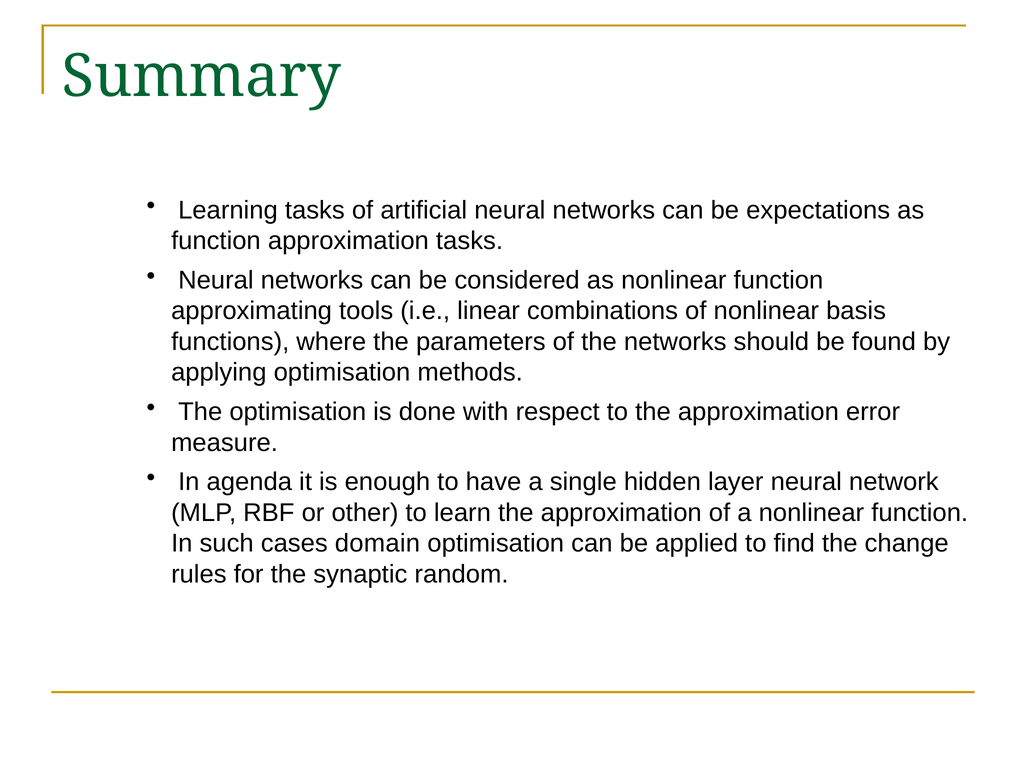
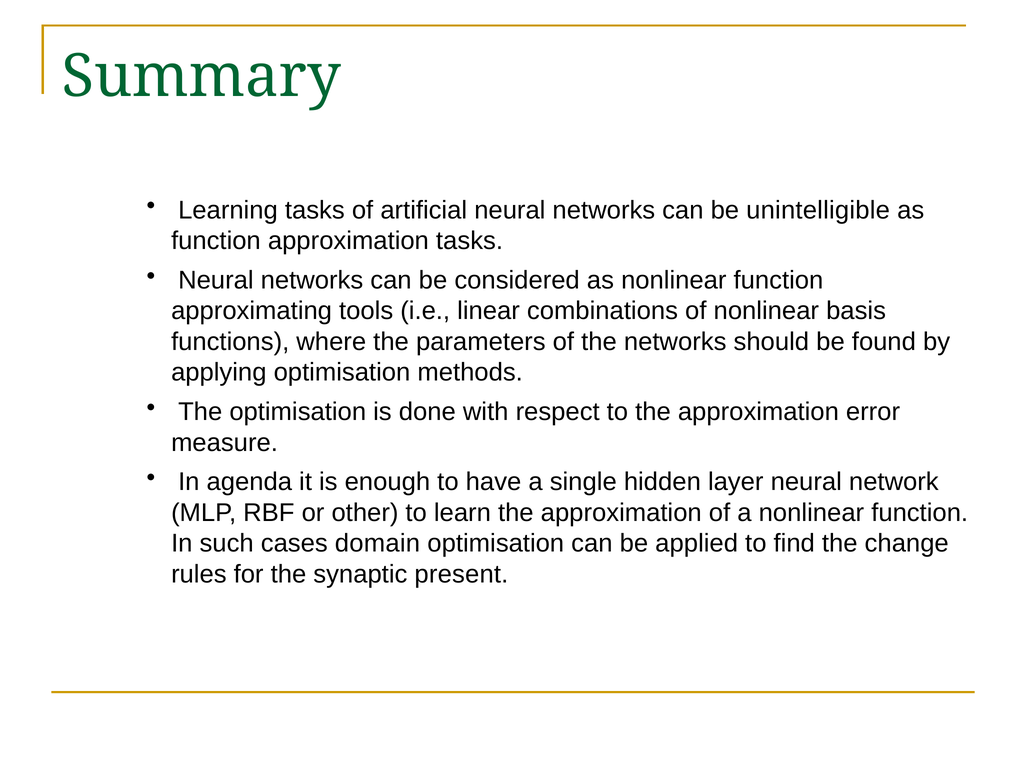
expectations: expectations -> unintelligible
random: random -> present
